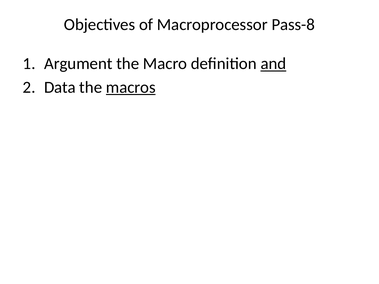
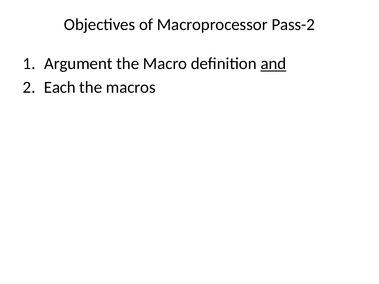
Pass-8: Pass-8 -> Pass-2
Data: Data -> Each
macros underline: present -> none
